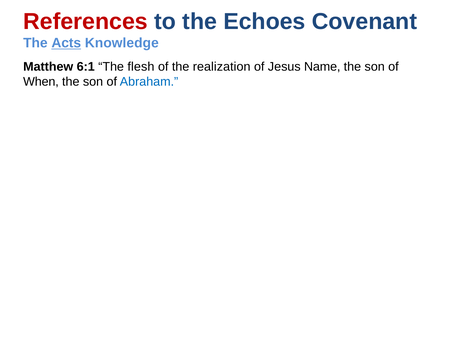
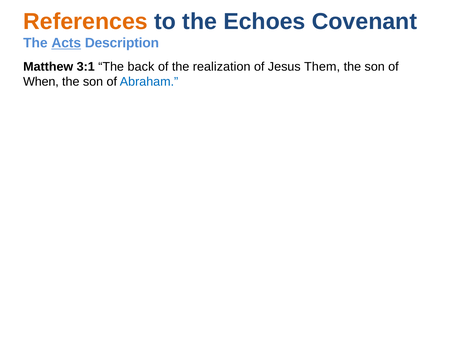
References colour: red -> orange
Knowledge: Knowledge -> Description
6:1: 6:1 -> 3:1
flesh: flesh -> back
Name: Name -> Them
